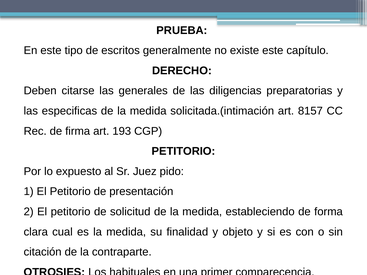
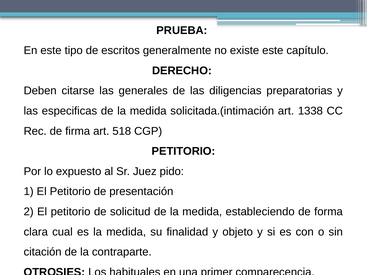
8157: 8157 -> 1338
193: 193 -> 518
